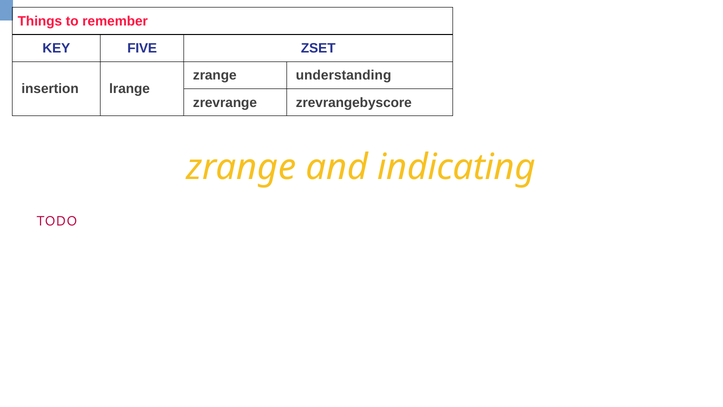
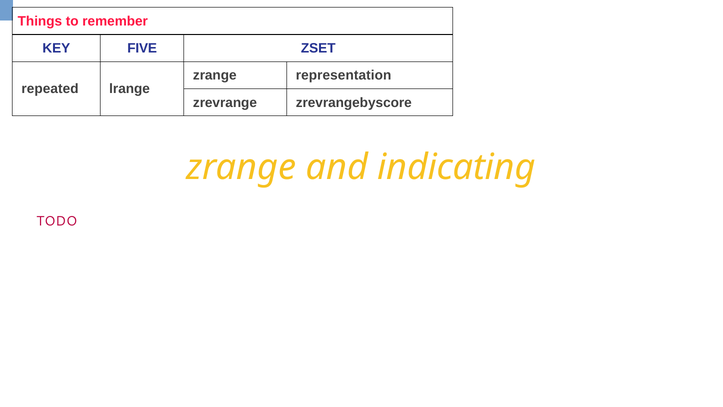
understanding: understanding -> representation
insertion: insertion -> repeated
